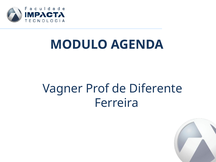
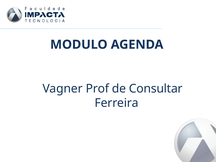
Diferente: Diferente -> Consultar
